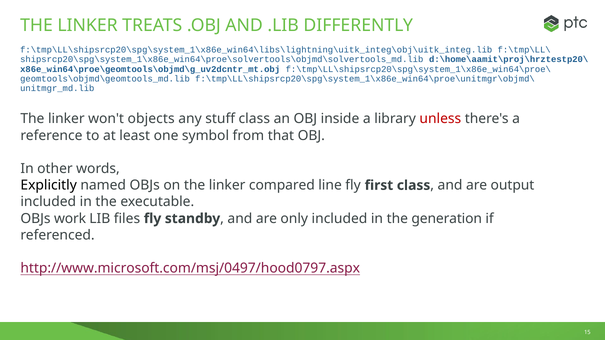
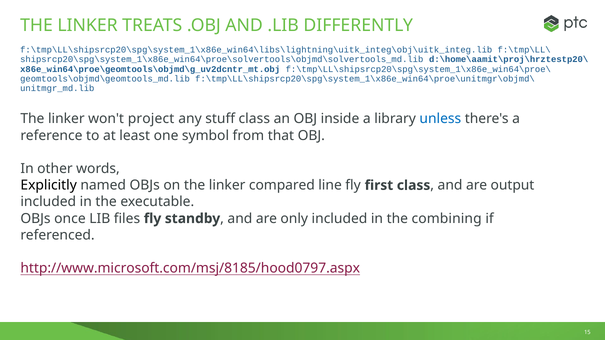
objects: objects -> project
unless colour: red -> blue
work: work -> once
generation: generation -> combining
http://www.microsoft.com/msj/0497/hood0797.aspx: http://www.microsoft.com/msj/0497/hood0797.aspx -> http://www.microsoft.com/msj/8185/hood0797.aspx
